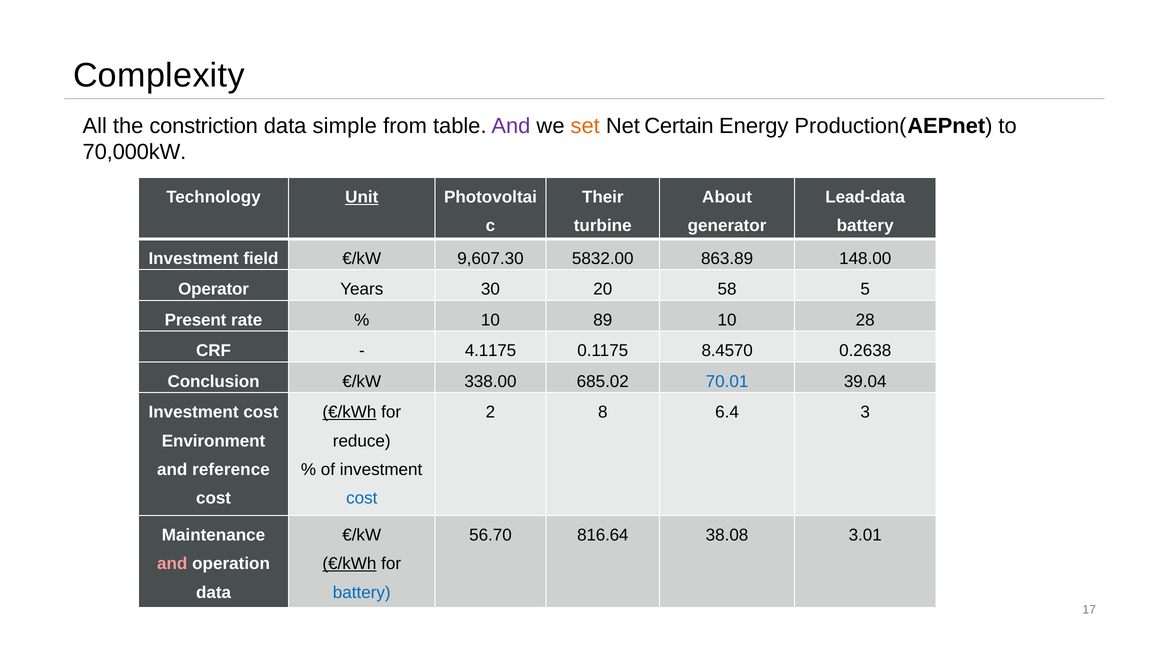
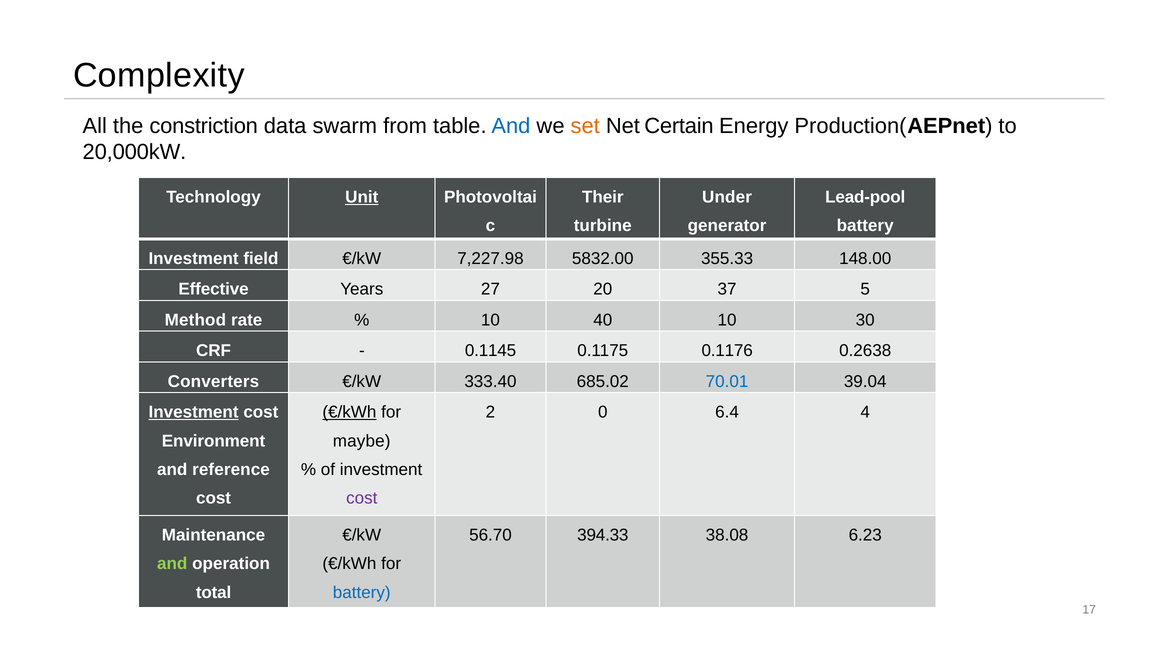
simple: simple -> swarm
And at (511, 126) colour: purple -> blue
70,000kW: 70,000kW -> 20,000kW
About: About -> Under
Lead-data: Lead-data -> Lead-pool
9,607.30: 9,607.30 -> 7,227.98
863.89: 863.89 -> 355.33
Operator: Operator -> Effective
30: 30 -> 27
58: 58 -> 37
Present: Present -> Method
89: 89 -> 40
28: 28 -> 30
4.1175: 4.1175 -> 0.1145
8.4570: 8.4570 -> 0.1176
Conclusion: Conclusion -> Converters
338.00: 338.00 -> 333.40
Investment at (194, 412) underline: none -> present
8: 8 -> 0
3: 3 -> 4
reduce: reduce -> maybe
cost at (362, 498) colour: blue -> purple
816.64: 816.64 -> 394.33
3.01: 3.01 -> 6.23
and at (172, 563) colour: pink -> light green
€/kWh at (349, 563) underline: present -> none
data at (214, 592): data -> total
